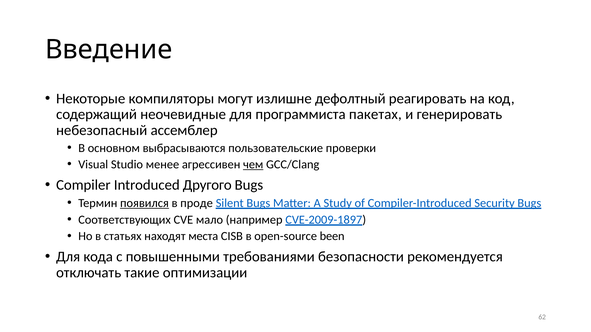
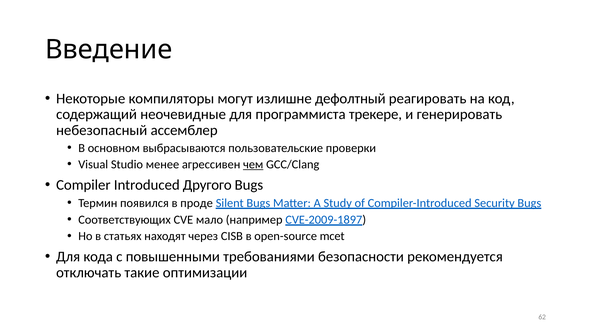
пакетах: пакетах -> трекере
появился underline: present -> none
места: места -> через
been: been -> mcet
